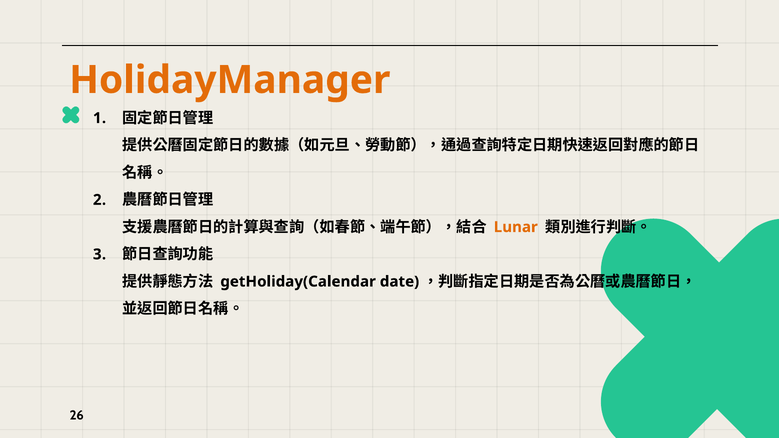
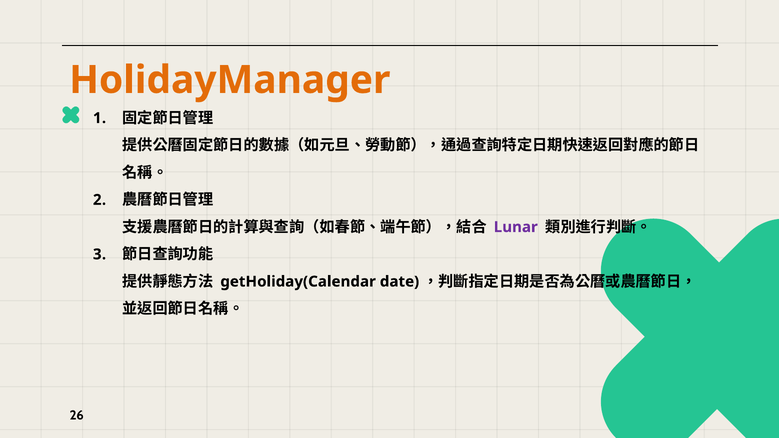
Lunar colour: orange -> purple
